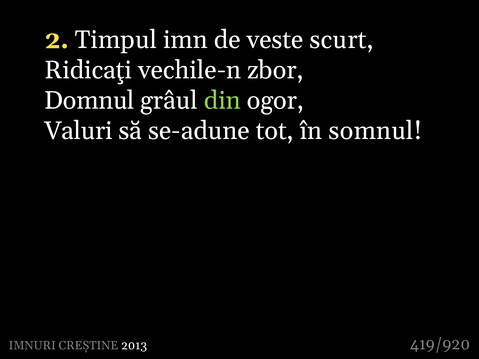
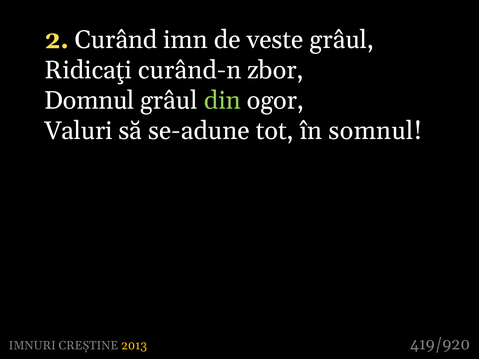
Timpul: Timpul -> Curând
veste scurt: scurt -> grâul
vechile-n: vechile-n -> curând-n
2013 colour: white -> yellow
